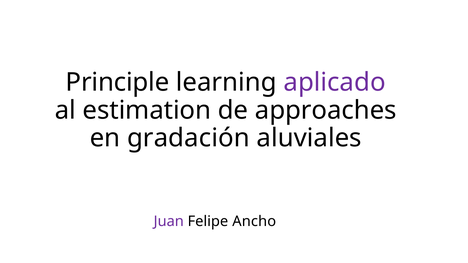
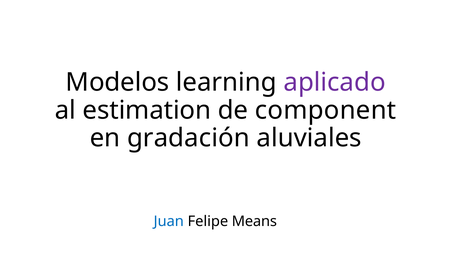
Principle: Principle -> Modelos
approaches: approaches -> component
Juan colour: purple -> blue
Ancho: Ancho -> Means
